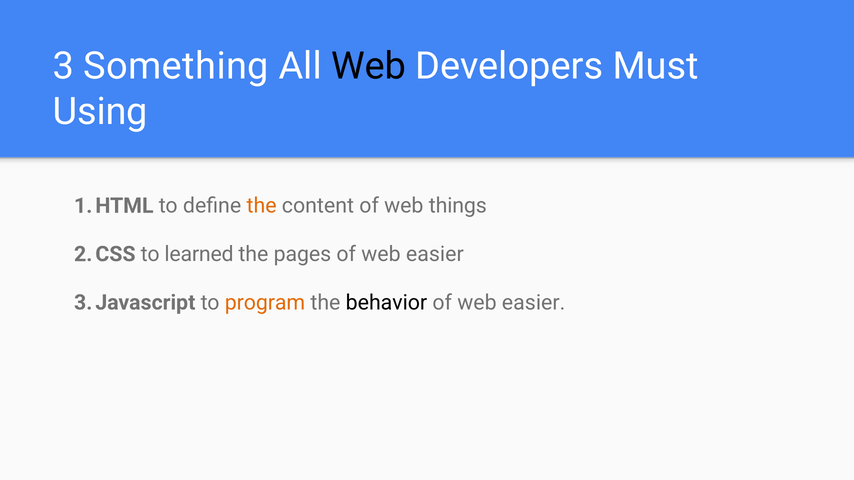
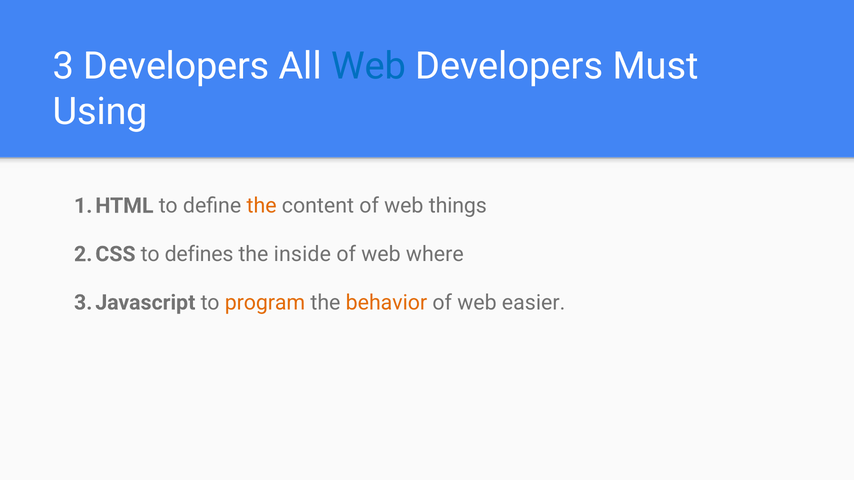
3 Something: Something -> Developers
Web at (369, 66) colour: black -> blue
learned: learned -> defines
pages: pages -> inside
easier at (435, 254): easier -> where
behavior colour: black -> orange
